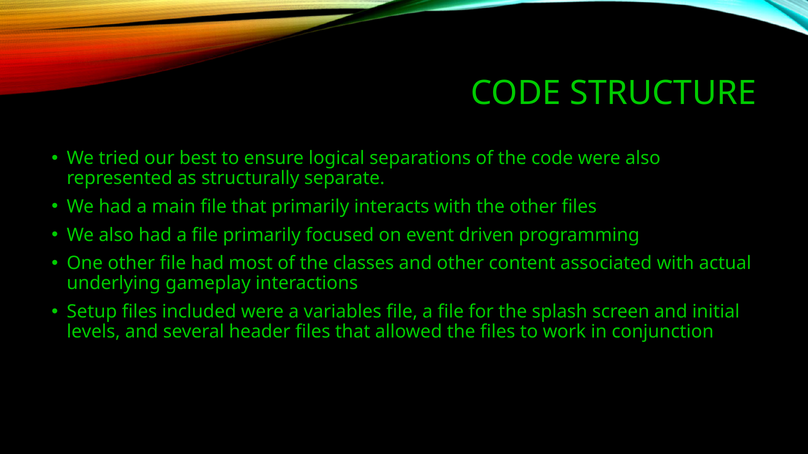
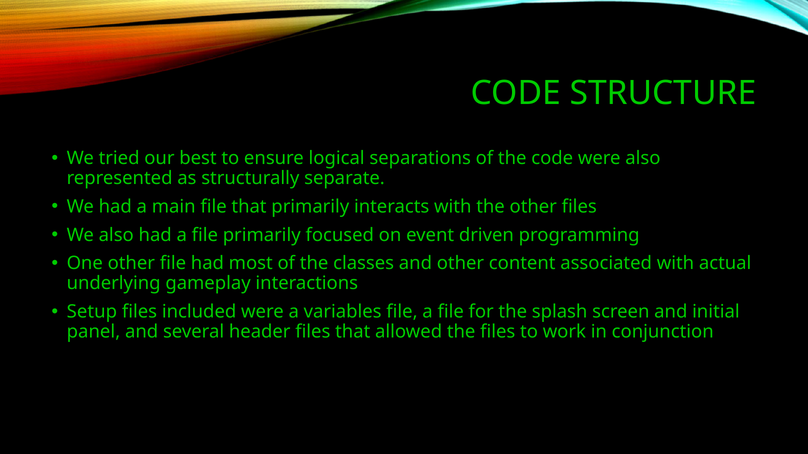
levels: levels -> panel
